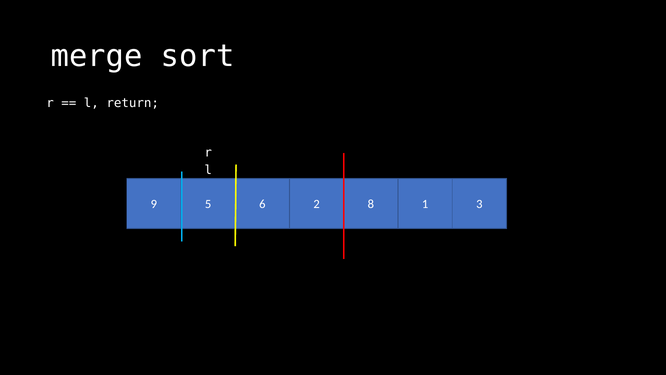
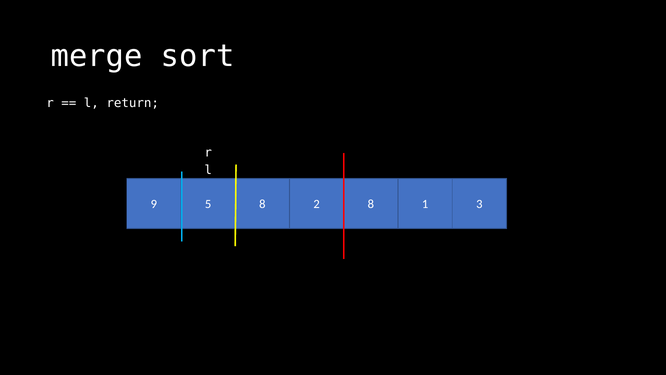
5 6: 6 -> 8
